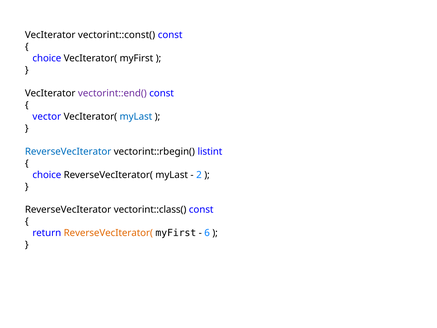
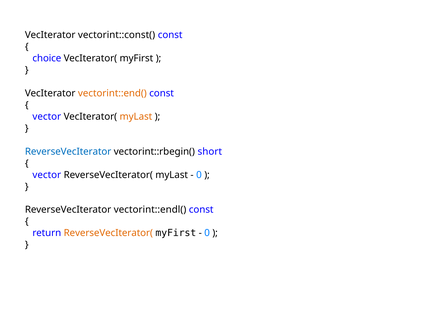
vectorint::end( colour: purple -> orange
myLast at (136, 116) colour: blue -> orange
listint: listint -> short
choice at (47, 175): choice -> vector
2 at (199, 175): 2 -> 0
vectorint::class(: vectorint::class( -> vectorint::endl(
6 at (207, 233): 6 -> 0
